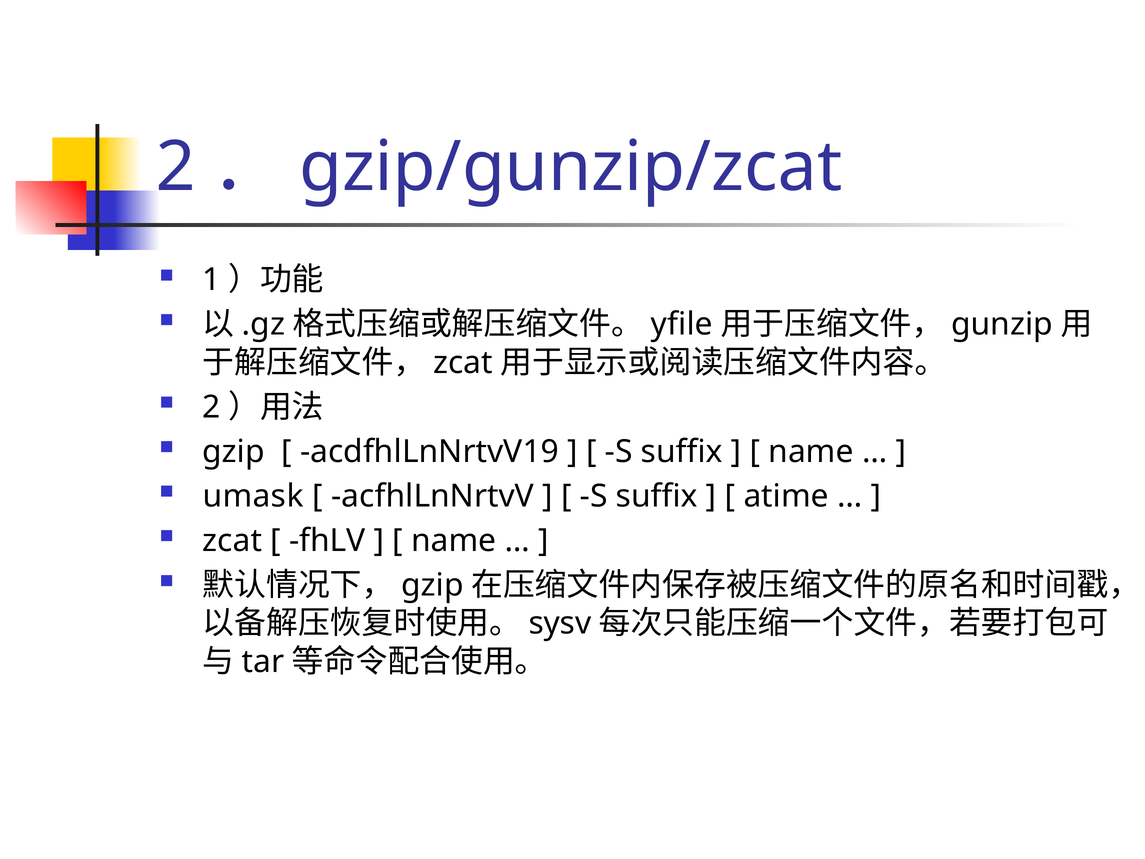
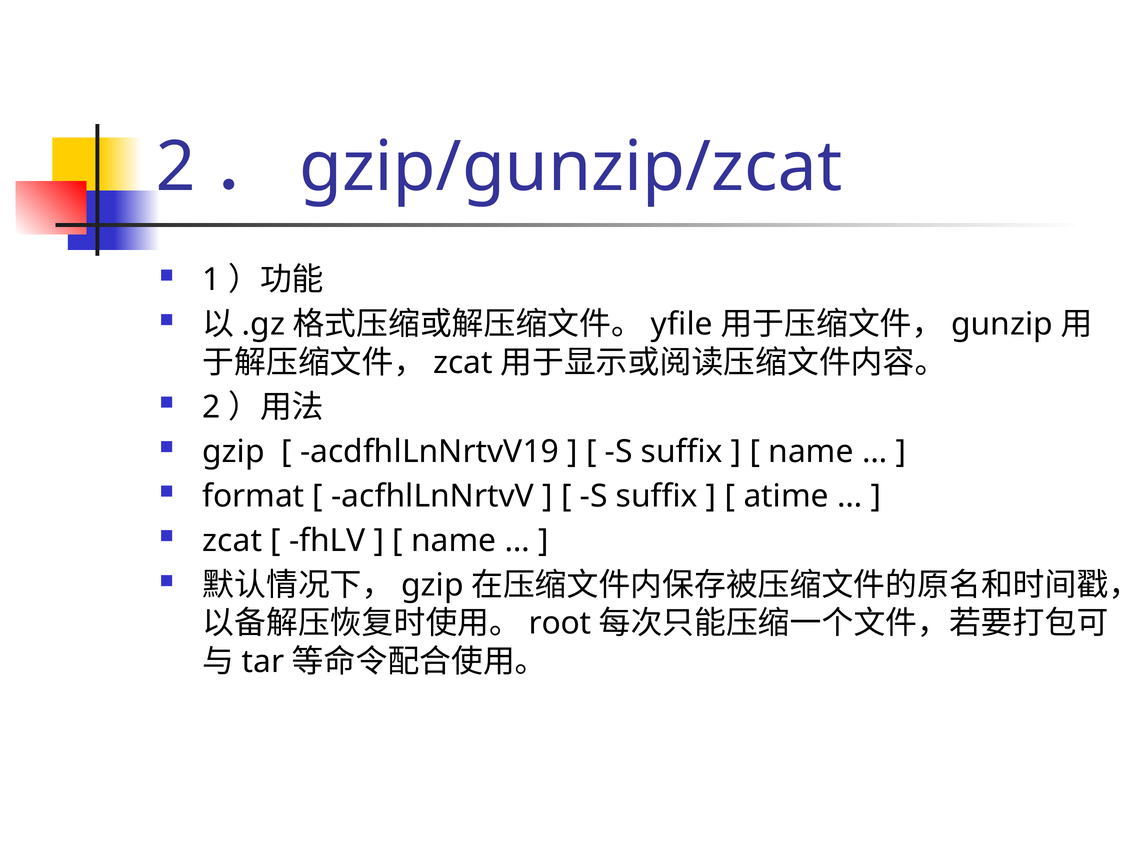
umask: umask -> format
sysv: sysv -> root
